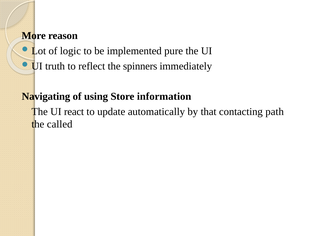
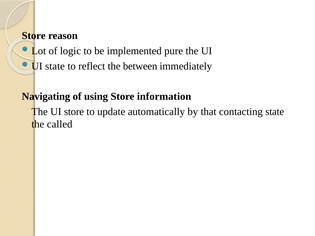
More at (34, 36): More -> Store
truth at (55, 66): truth -> state
spinners: spinners -> between
UI react: react -> store
contacting path: path -> state
